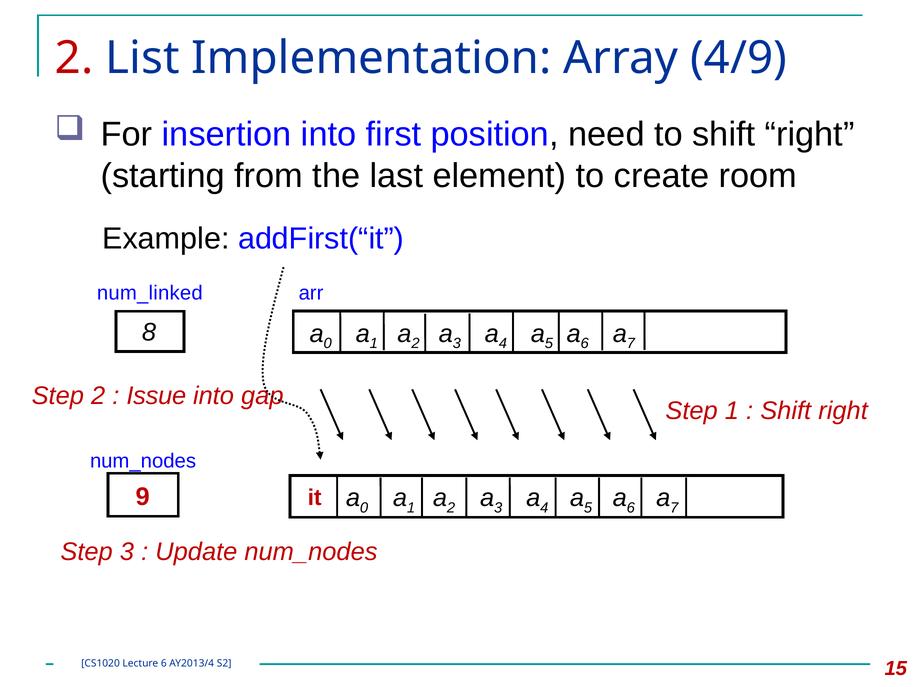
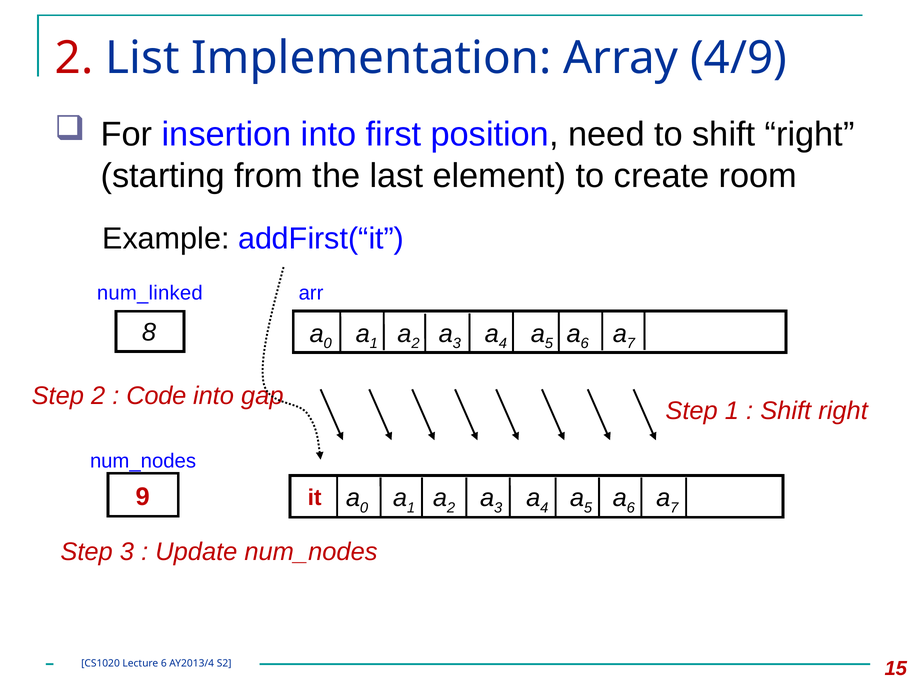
Issue: Issue -> Code
